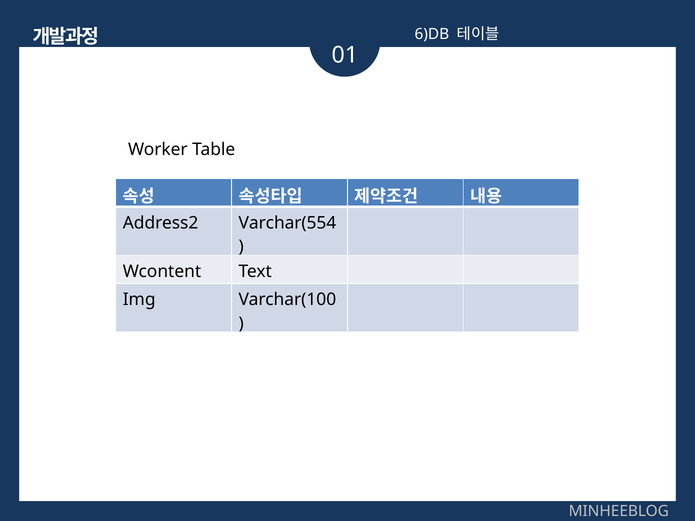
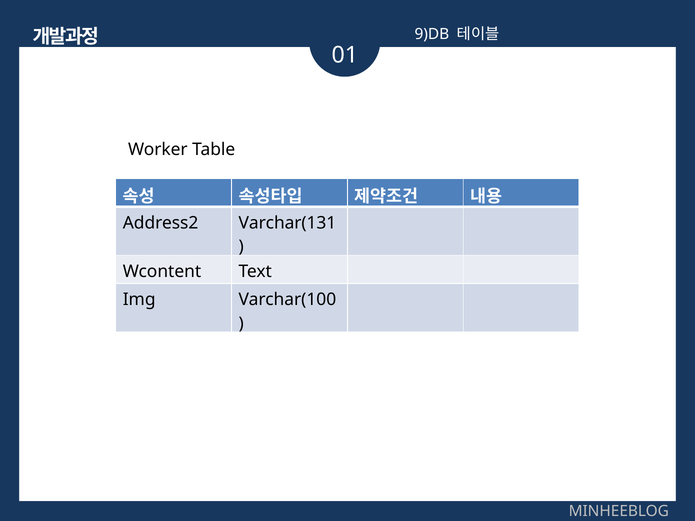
6)DB: 6)DB -> 9)DB
Varchar(554: Varchar(554 -> Varchar(131
